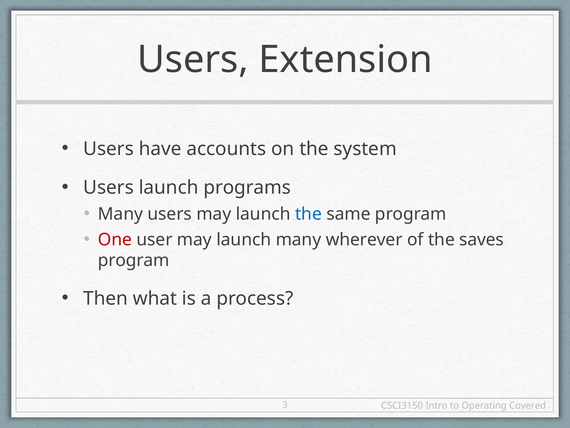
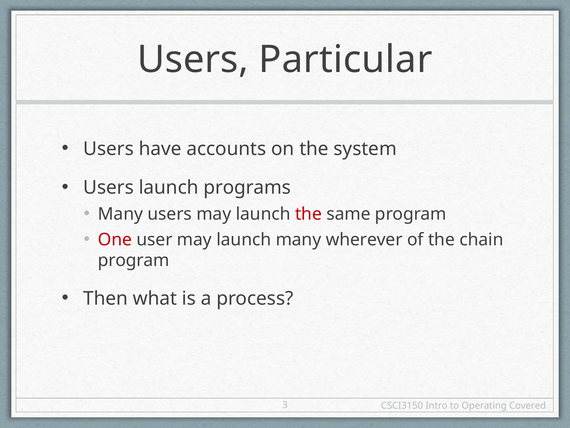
Extension: Extension -> Particular
the at (308, 214) colour: blue -> red
saves: saves -> chain
